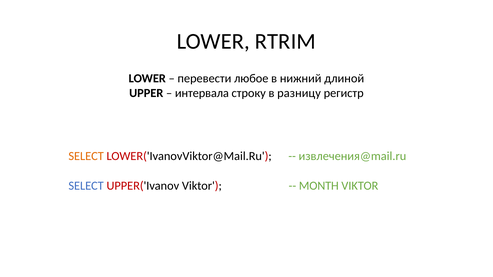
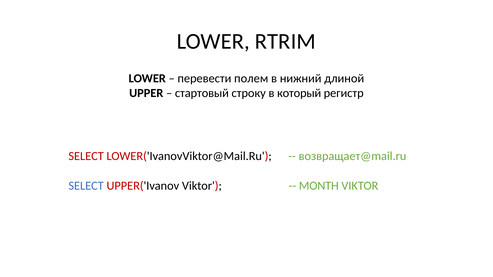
любое: любое -> полем
интервала: интервала -> стартовый
разницу: разницу -> который
SELECT at (86, 156) colour: orange -> red
извлечения@mail.ru: извлечения@mail.ru -> возвращает@mail.ru
